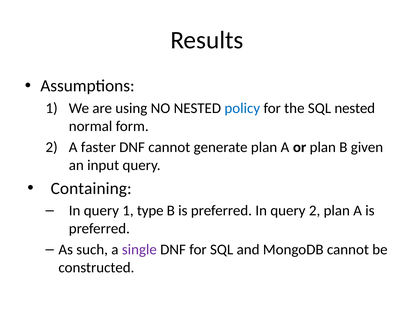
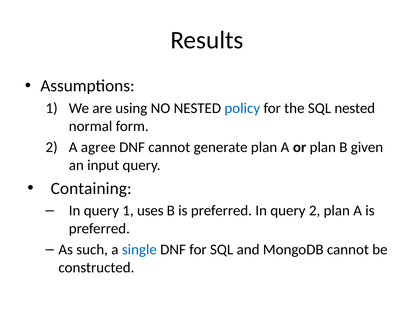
faster: faster -> agree
type: type -> uses
single colour: purple -> blue
